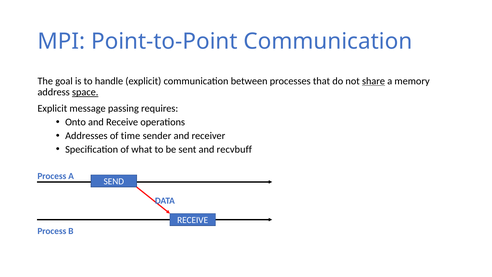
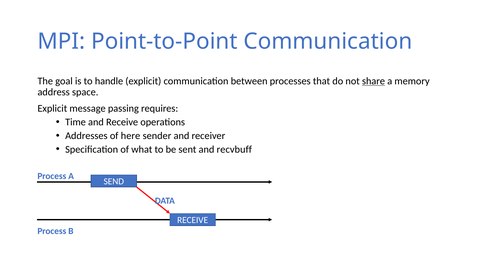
space underline: present -> none
Onto: Onto -> Time
time: time -> here
